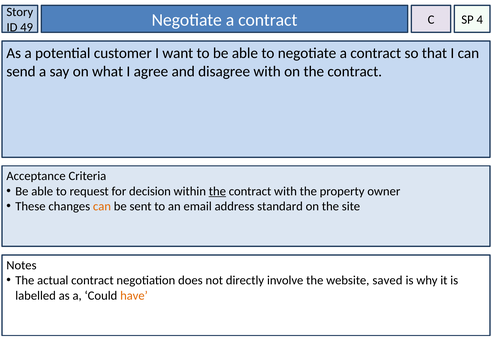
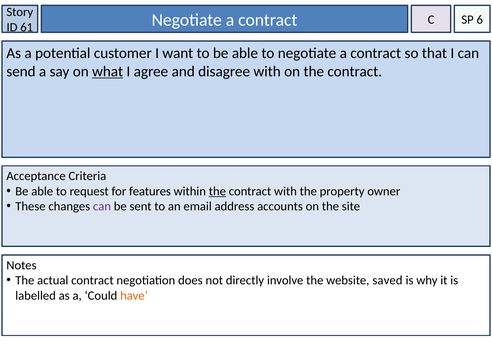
4: 4 -> 6
49: 49 -> 61
what underline: none -> present
decision: decision -> features
can at (102, 206) colour: orange -> purple
standard: standard -> accounts
